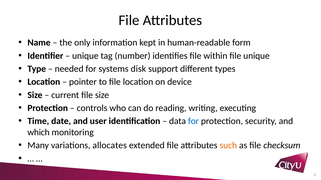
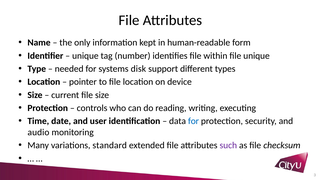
which: which -> audio
allocates: allocates -> standard
such colour: orange -> purple
